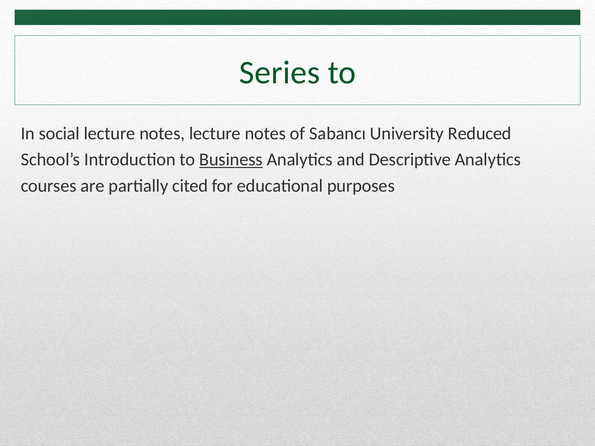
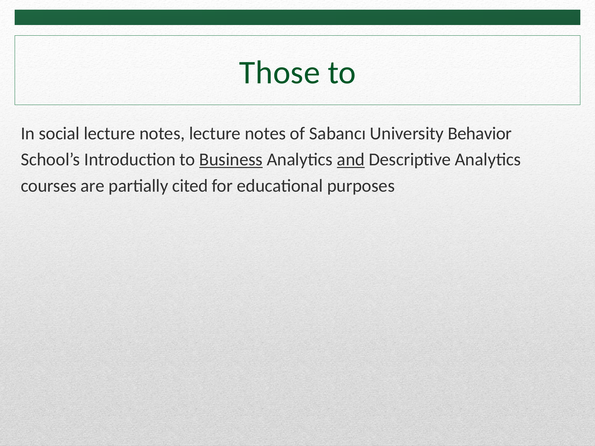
Series: Series -> Those
Reduced: Reduced -> Behavior
and underline: none -> present
